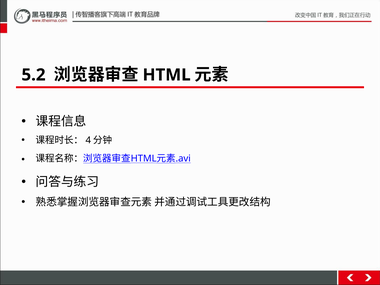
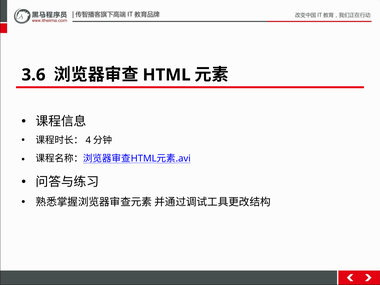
5.2: 5.2 -> 3.6
